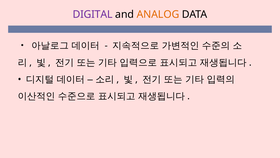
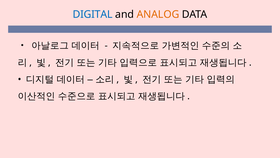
DIGITAL colour: purple -> blue
